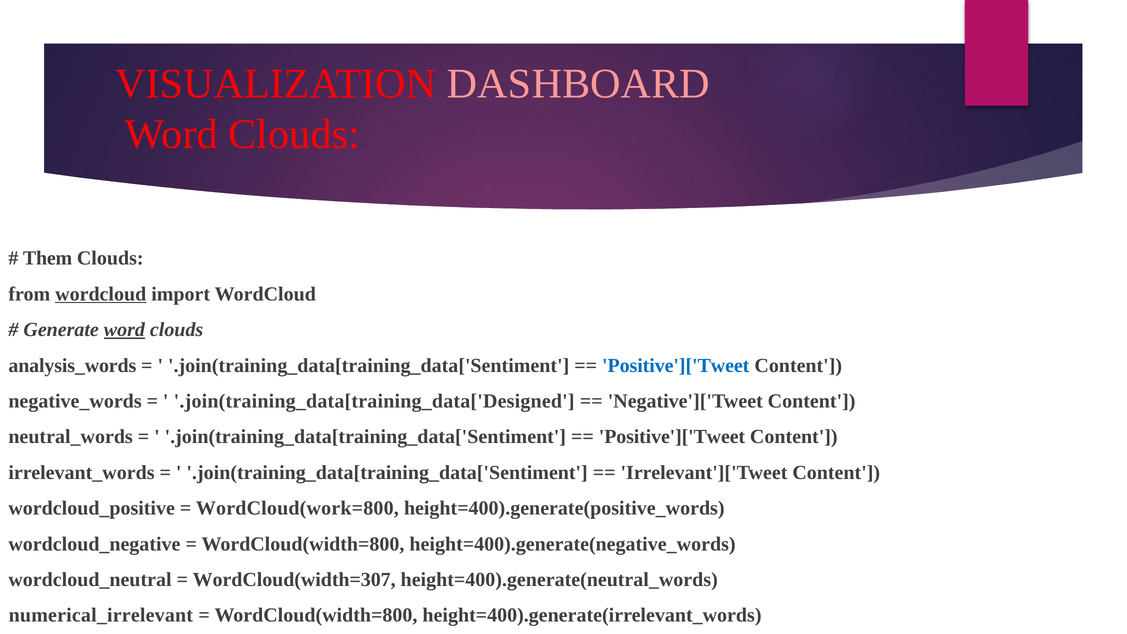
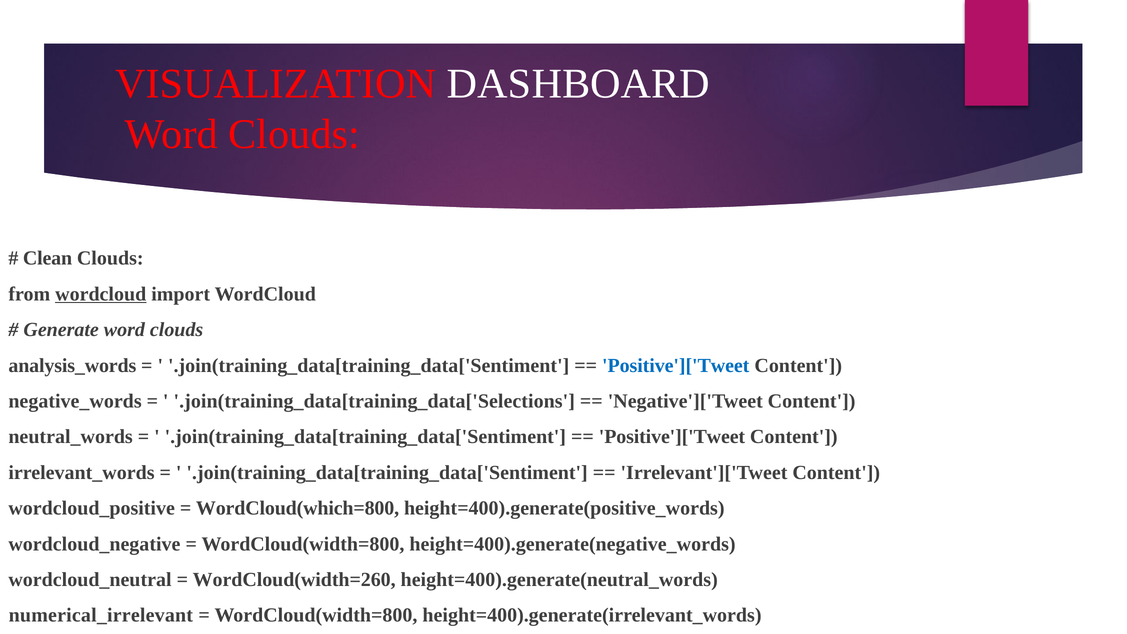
DASHBOARD colour: pink -> white
Them: Them -> Clean
word at (124, 330) underline: present -> none
.join(training_data[training_data['Designed: .join(training_data[training_data['Designed -> .join(training_data[training_data['Selections
WordCloud(work=800: WordCloud(work=800 -> WordCloud(which=800
WordCloud(width=307: WordCloud(width=307 -> WordCloud(width=260
